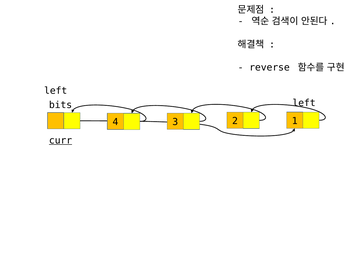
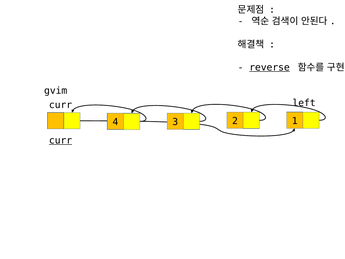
reverse underline: none -> present
left at (56, 91): left -> gvim
bits at (61, 105): bits -> curr
